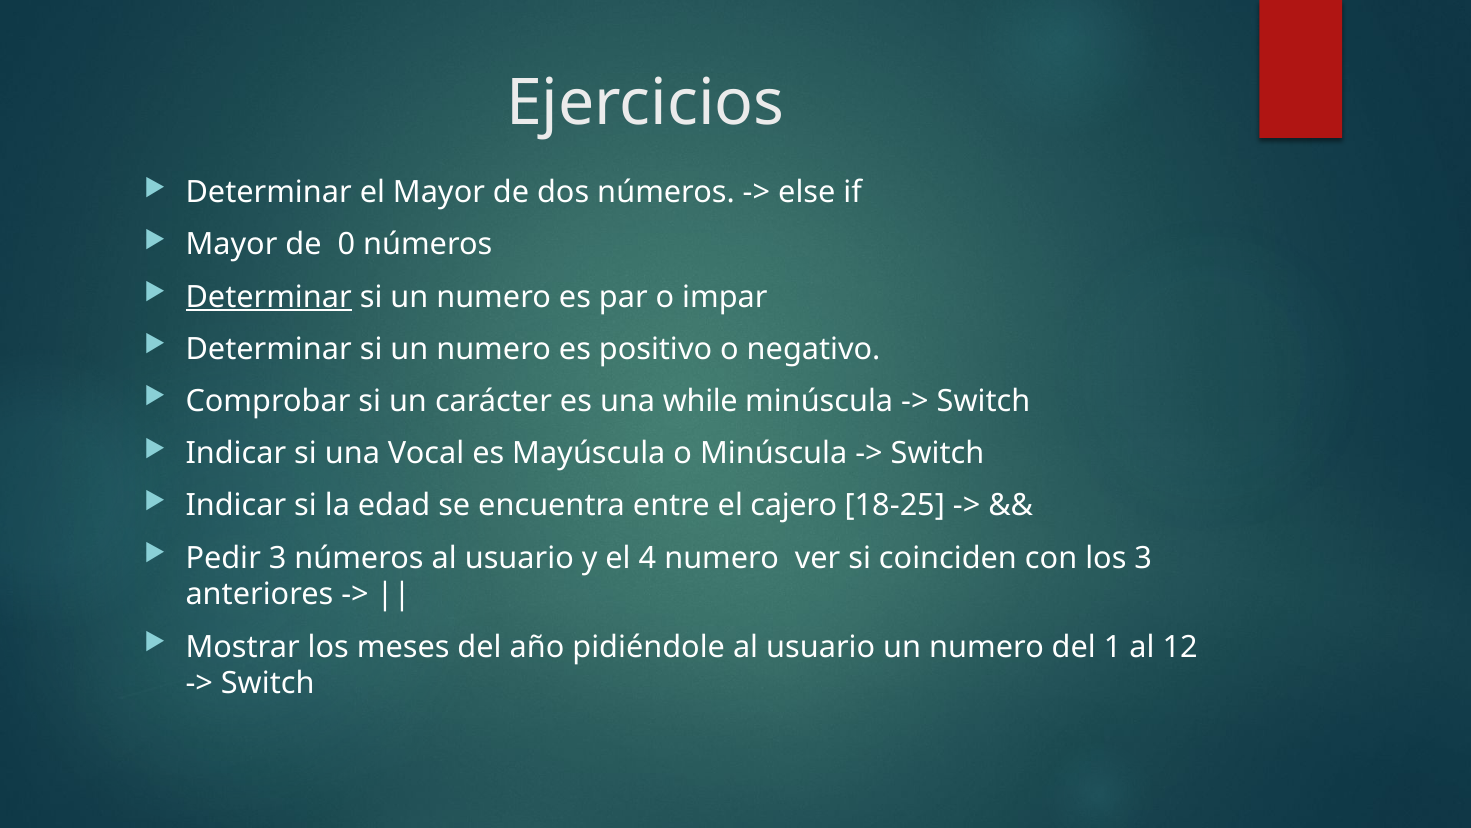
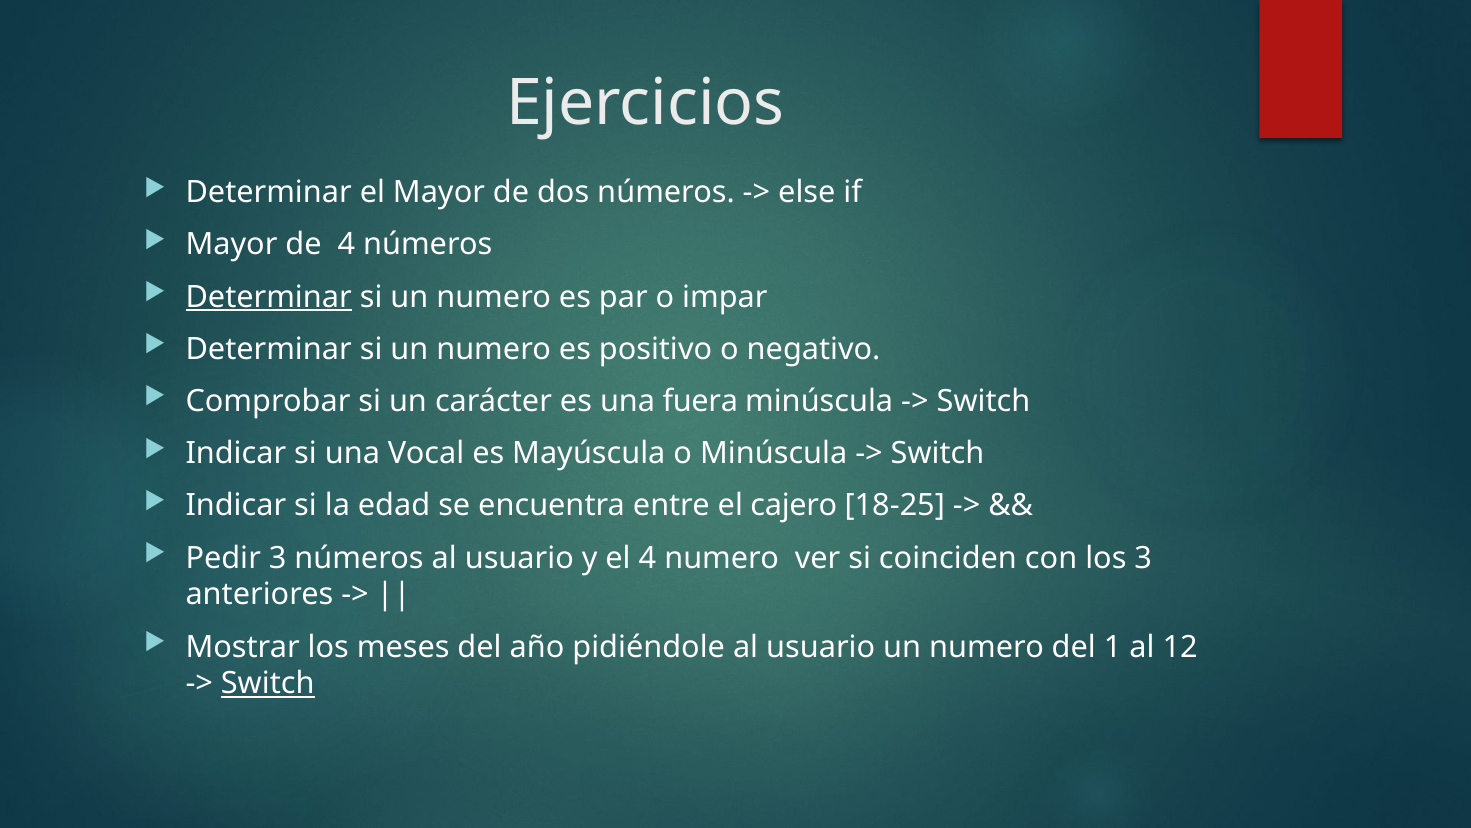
de 0: 0 -> 4
while: while -> fuera
Switch at (268, 683) underline: none -> present
